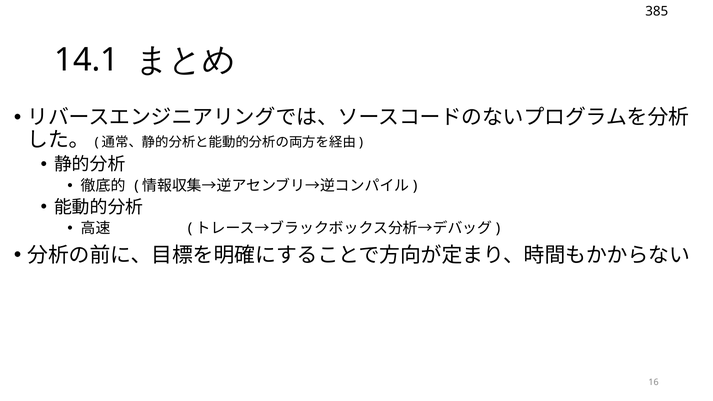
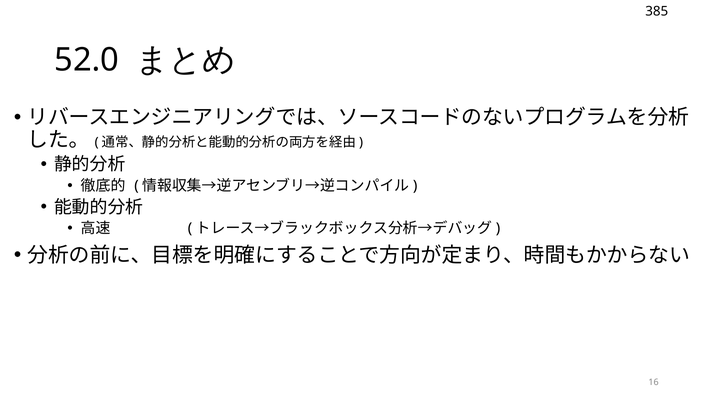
14.1: 14.1 -> 52.0
